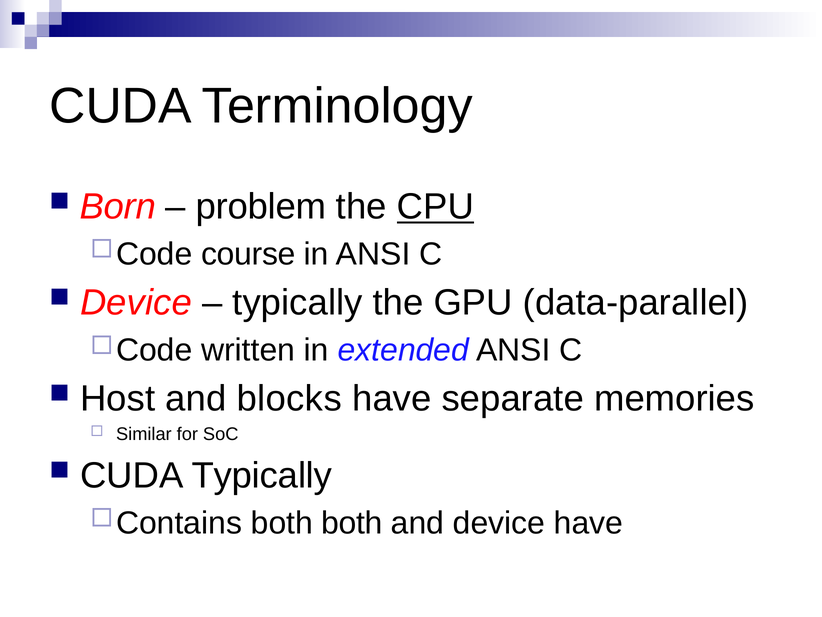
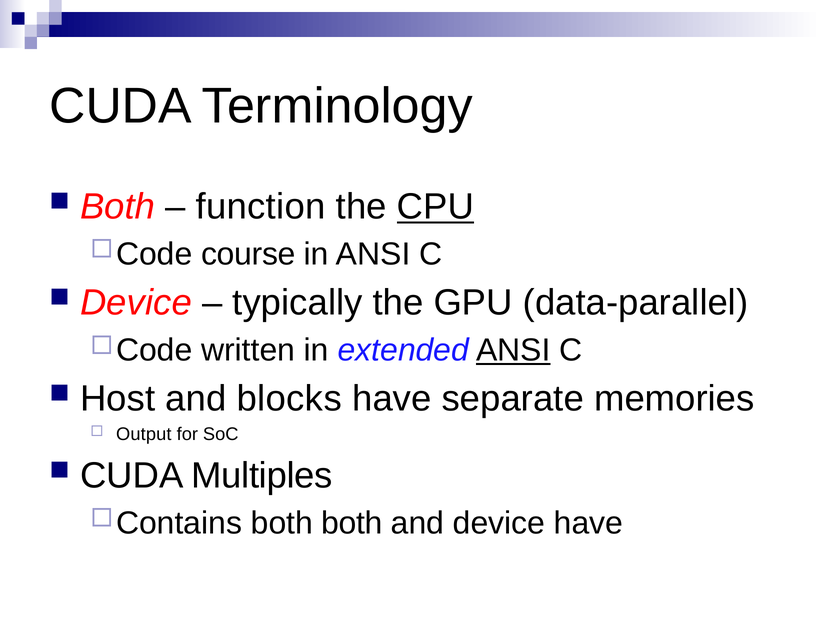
Born at (118, 207): Born -> Both
problem: problem -> function
ANSI at (513, 350) underline: none -> present
Similar: Similar -> Output
CUDA Typically: Typically -> Multiples
